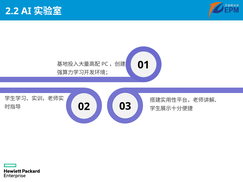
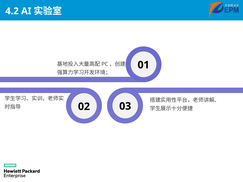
2.2: 2.2 -> 4.2
